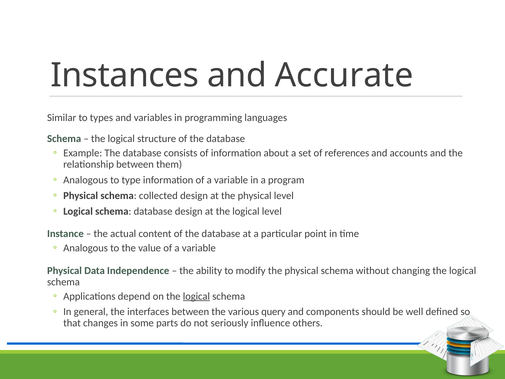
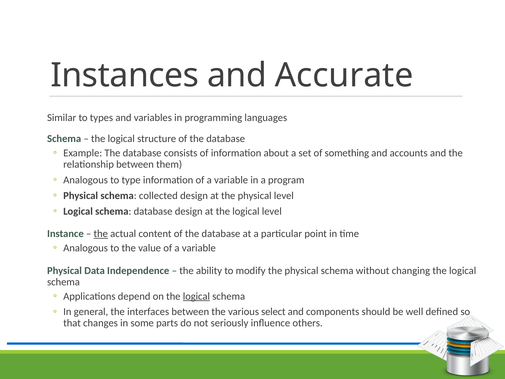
references: references -> something
the at (101, 234) underline: none -> present
query: query -> select
